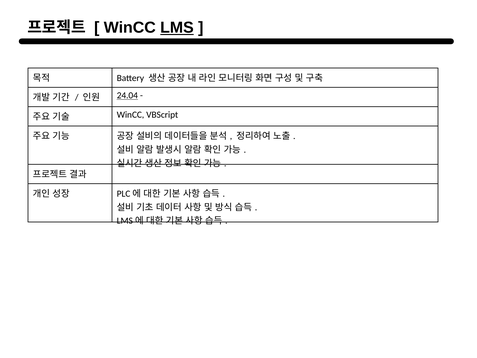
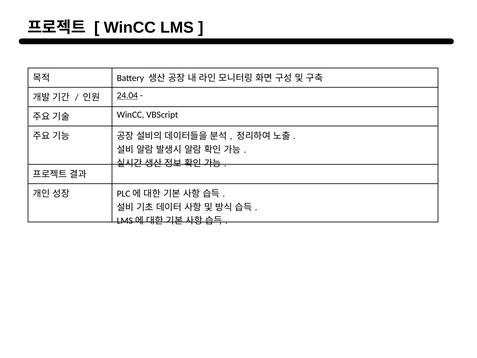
LMS underline: present -> none
